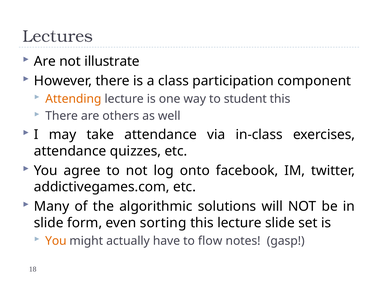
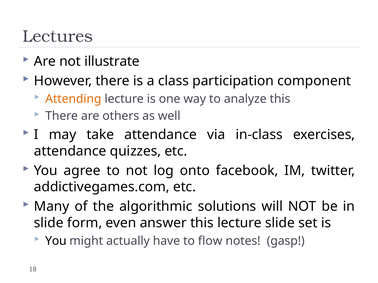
student: student -> analyze
sorting: sorting -> answer
You at (56, 241) colour: orange -> black
